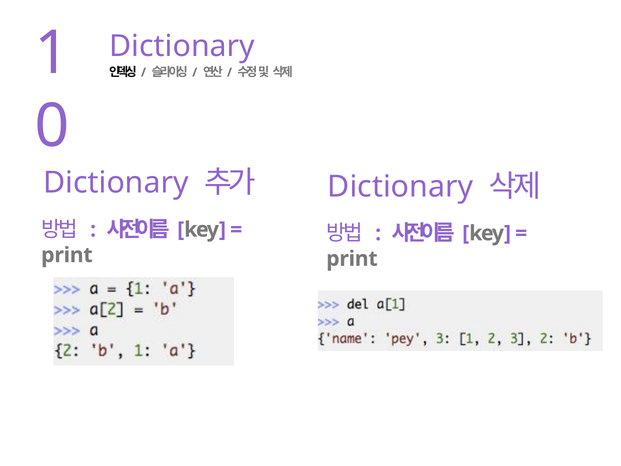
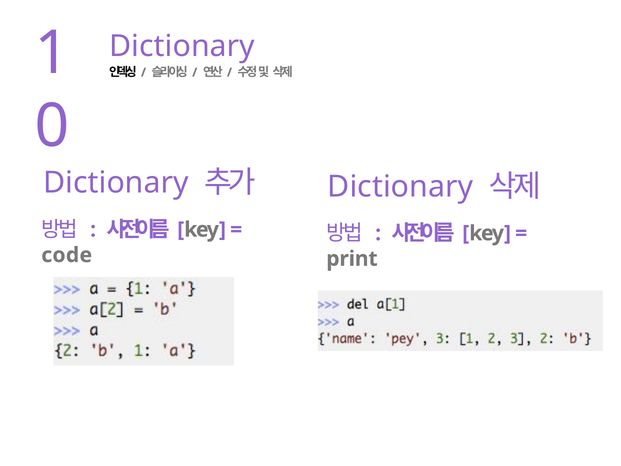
print at (67, 255): print -> code
